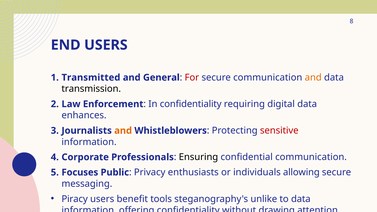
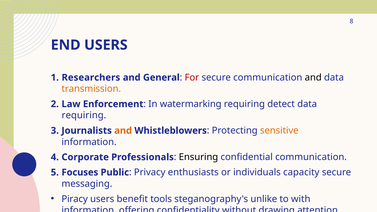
Transmitted: Transmitted -> Researchers
and at (313, 78) colour: orange -> black
transmission colour: black -> orange
In confidentiality: confidentiality -> watermarking
digital: digital -> detect
enhances at (84, 115): enhances -> requiring
sensitive colour: red -> orange
allowing: allowing -> capacity
to data: data -> with
